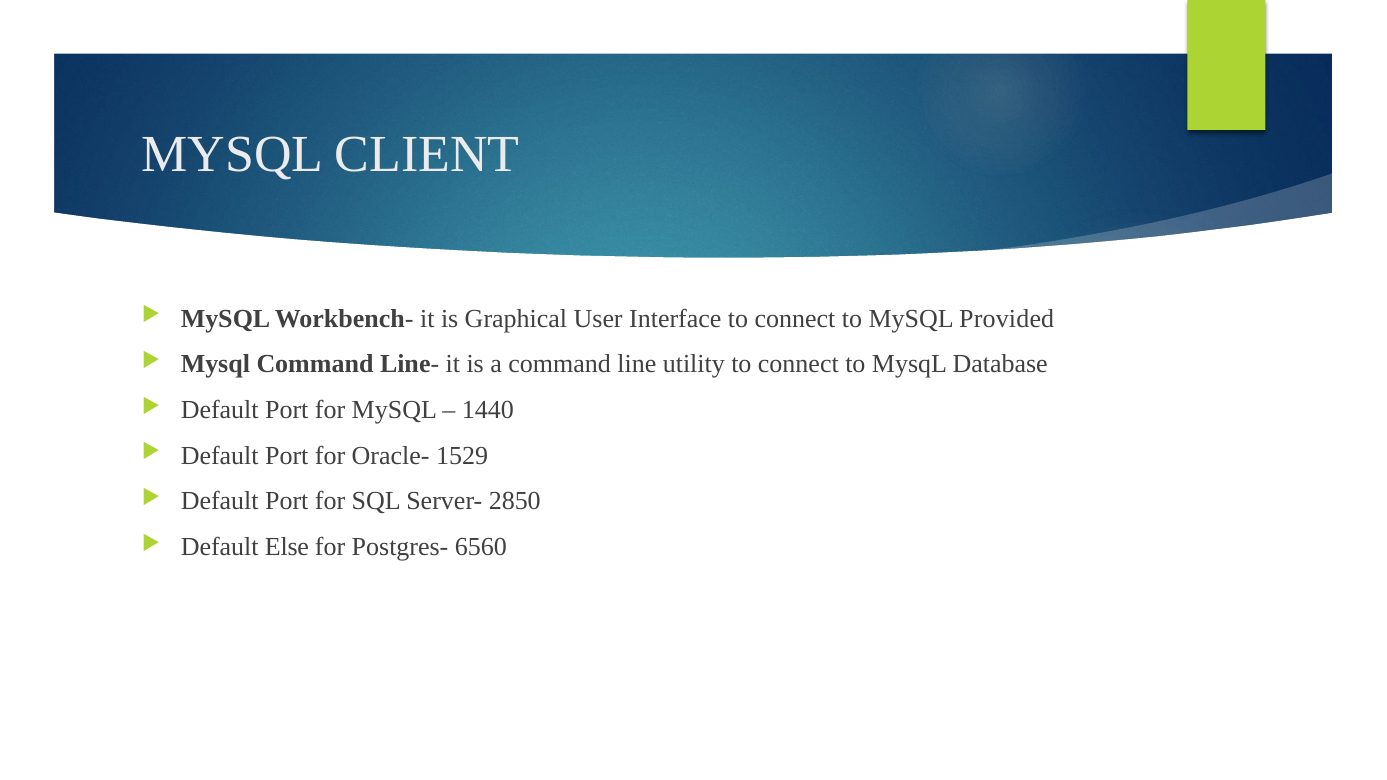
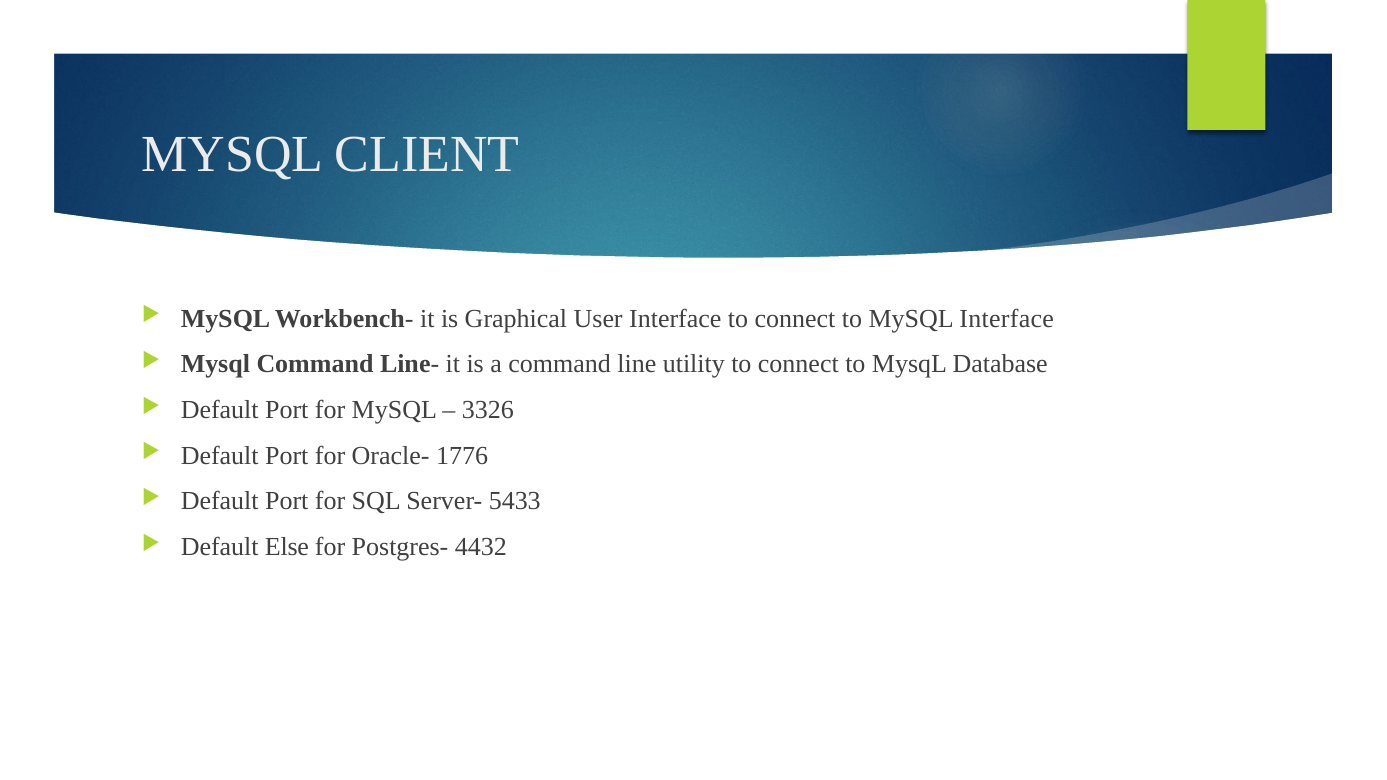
MySQL Provided: Provided -> Interface
1440: 1440 -> 3326
1529: 1529 -> 1776
2850: 2850 -> 5433
6560: 6560 -> 4432
